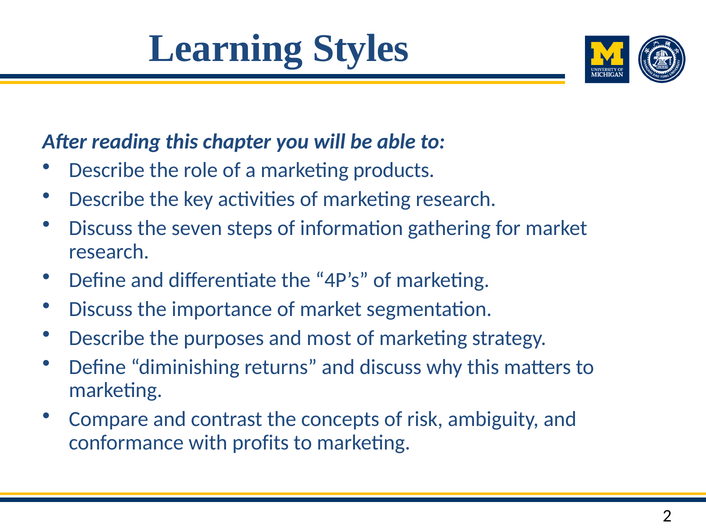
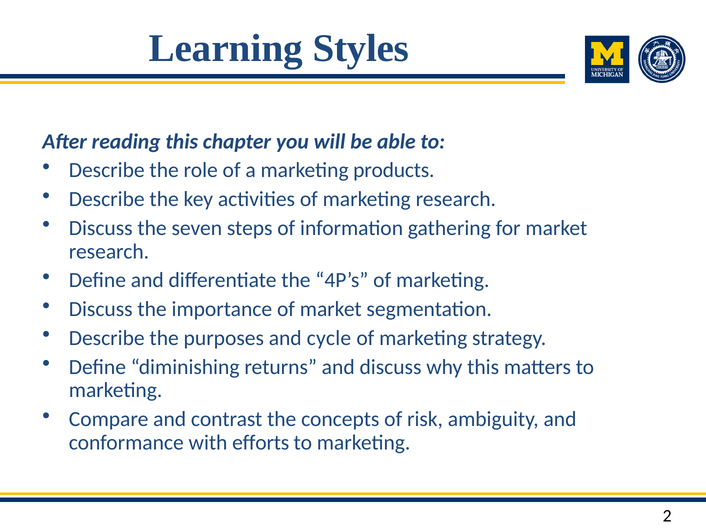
most: most -> cycle
profits: profits -> efforts
